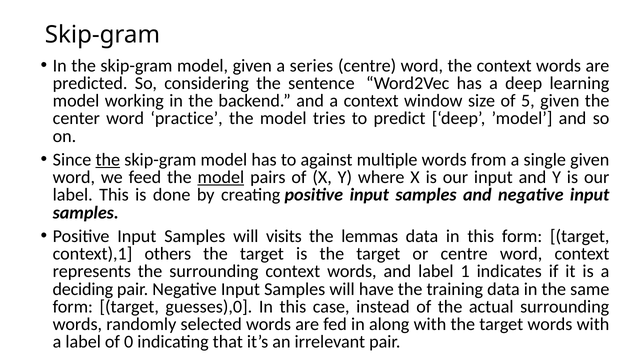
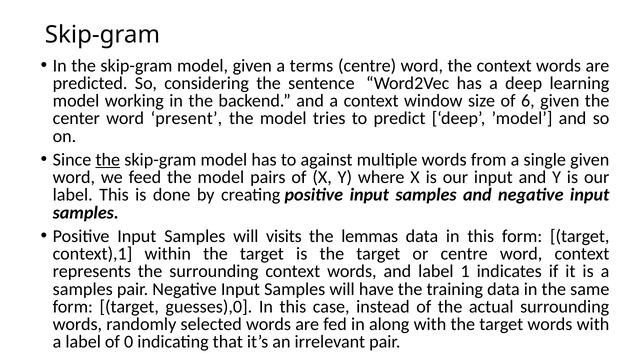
series: series -> terms
5: 5 -> 6
practice: practice -> present
model at (221, 177) underline: present -> none
others: others -> within
deciding at (83, 289): deciding -> samples
